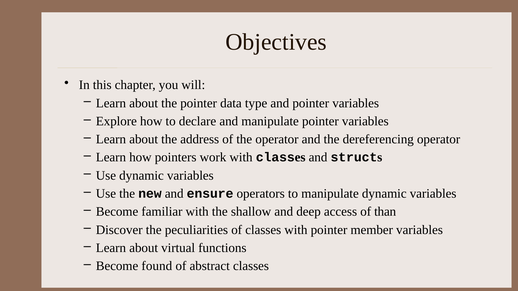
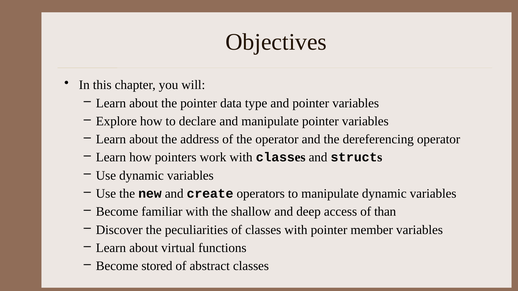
ensure: ensure -> create
found: found -> stored
